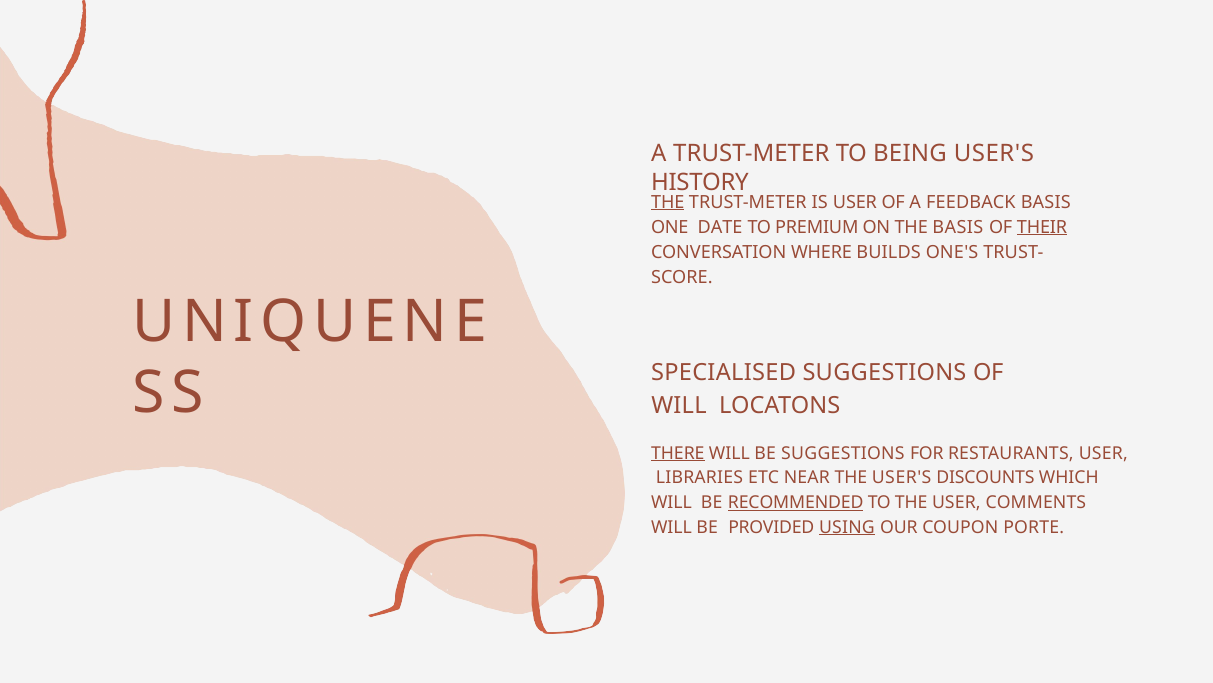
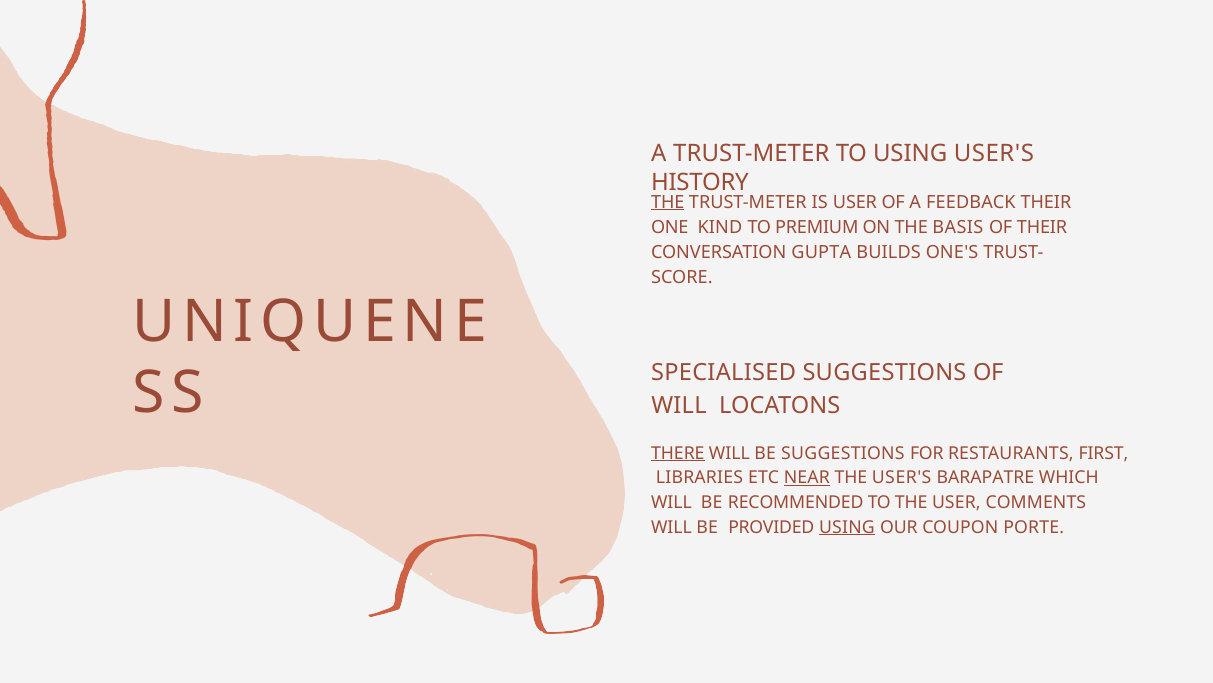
TO BEING: BEING -> USING
FEEDBACK BASIS: BASIS -> THEIR
DATE: DATE -> KIND
THEIR at (1042, 227) underline: present -> none
WHERE: WHERE -> GUPTA
RESTAURANTS USER: USER -> FIRST
NEAR underline: none -> present
DISCOUNTS: DISCOUNTS -> BARAPATRE
RECOMMENDED underline: present -> none
